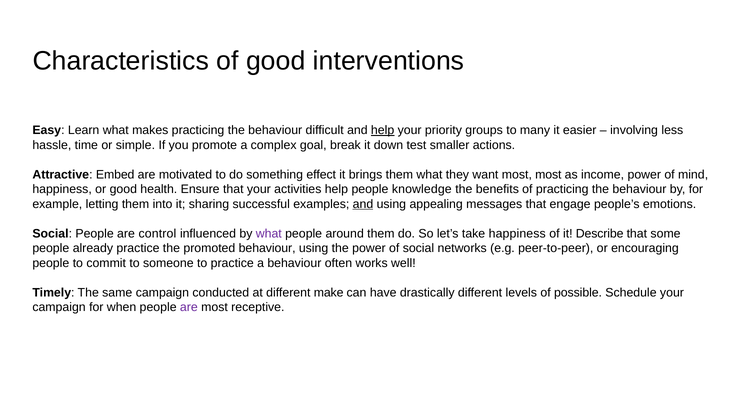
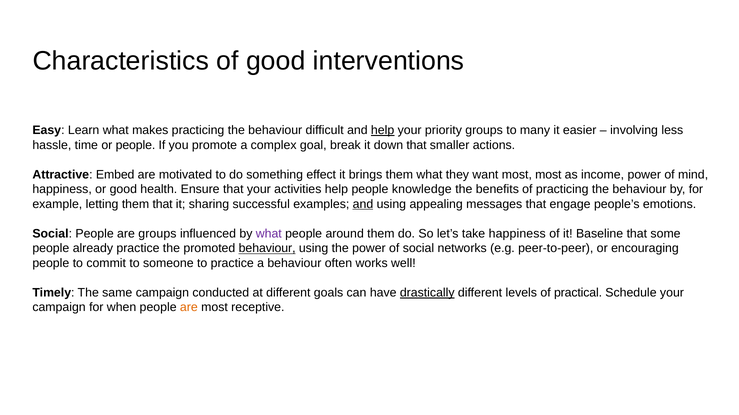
or simple: simple -> people
down test: test -> that
them into: into -> that
are control: control -> groups
Describe: Describe -> Baseline
behaviour at (267, 249) underline: none -> present
make: make -> goals
drastically underline: none -> present
possible: possible -> practical
are at (189, 308) colour: purple -> orange
